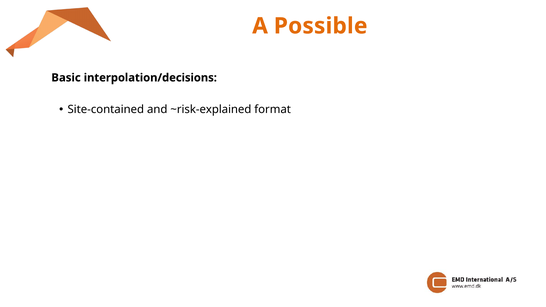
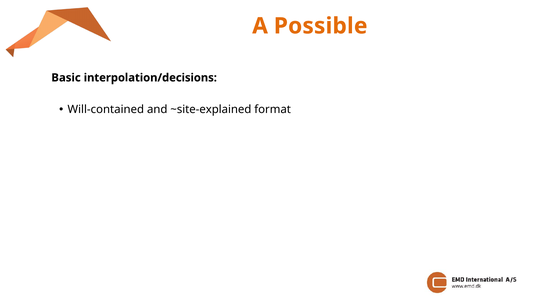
Site-contained: Site-contained -> Will-contained
~risk-explained: ~risk-explained -> ~site-explained
